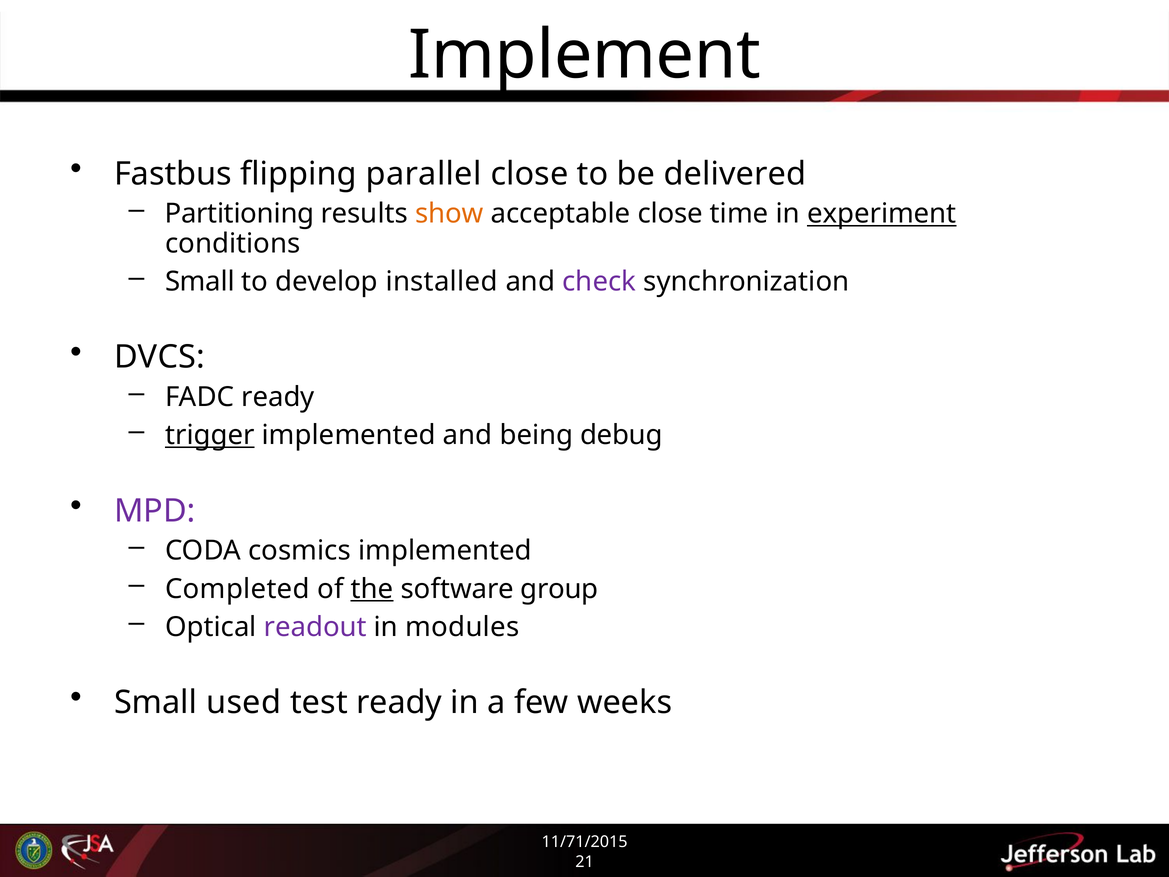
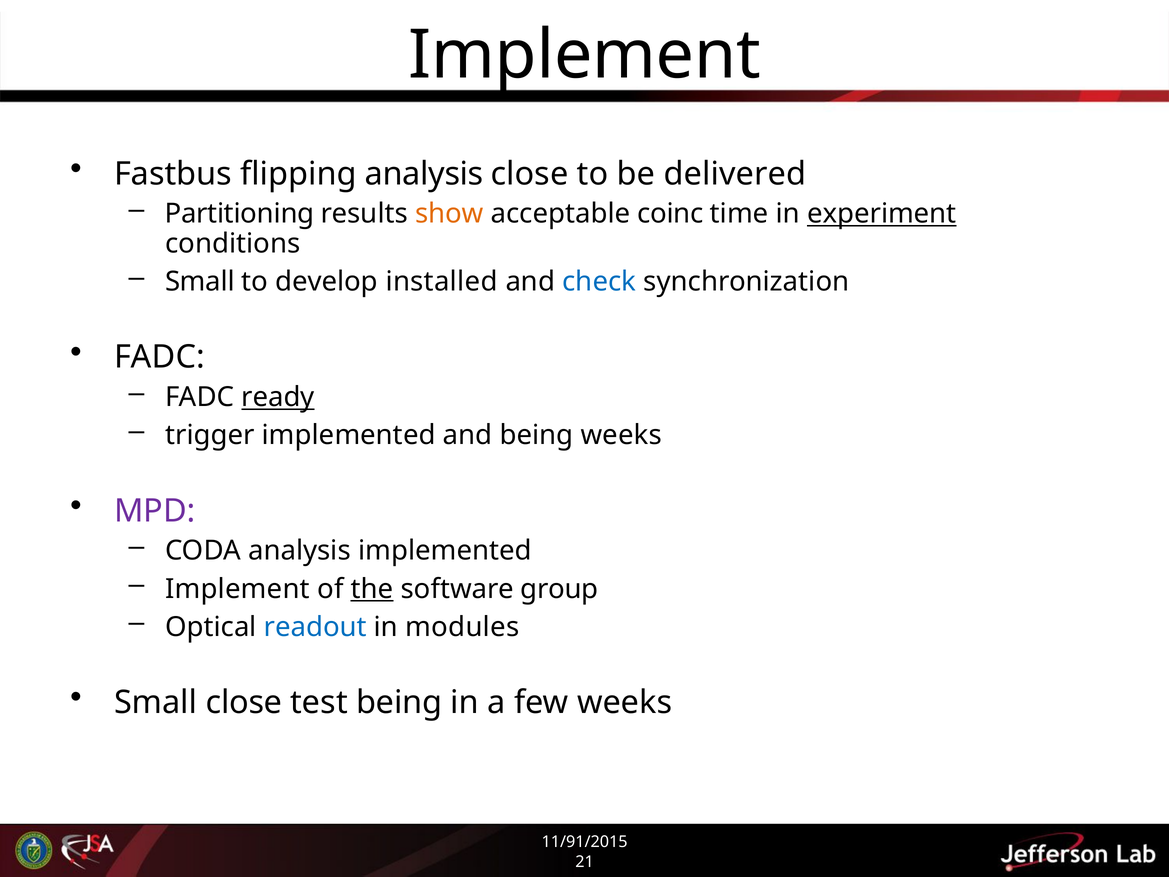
flipping parallel: parallel -> analysis
acceptable close: close -> coinc
check colour: purple -> blue
DVCS at (159, 357): DVCS -> FADC
ready at (278, 397) underline: none -> present
trigger underline: present -> none
being debug: debug -> weeks
CODA cosmics: cosmics -> analysis
Completed at (237, 589): Completed -> Implement
readout colour: purple -> blue
Small used: used -> close
test ready: ready -> being
11/71/2015: 11/71/2015 -> 11/91/2015
